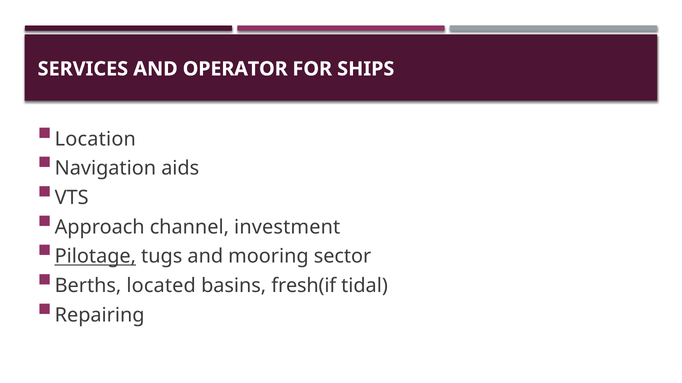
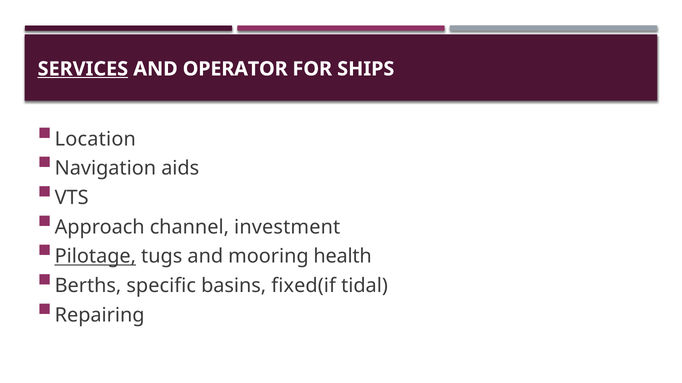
SERVICES underline: none -> present
sector: sector -> health
located: located -> specific
fresh(if: fresh(if -> fixed(if
